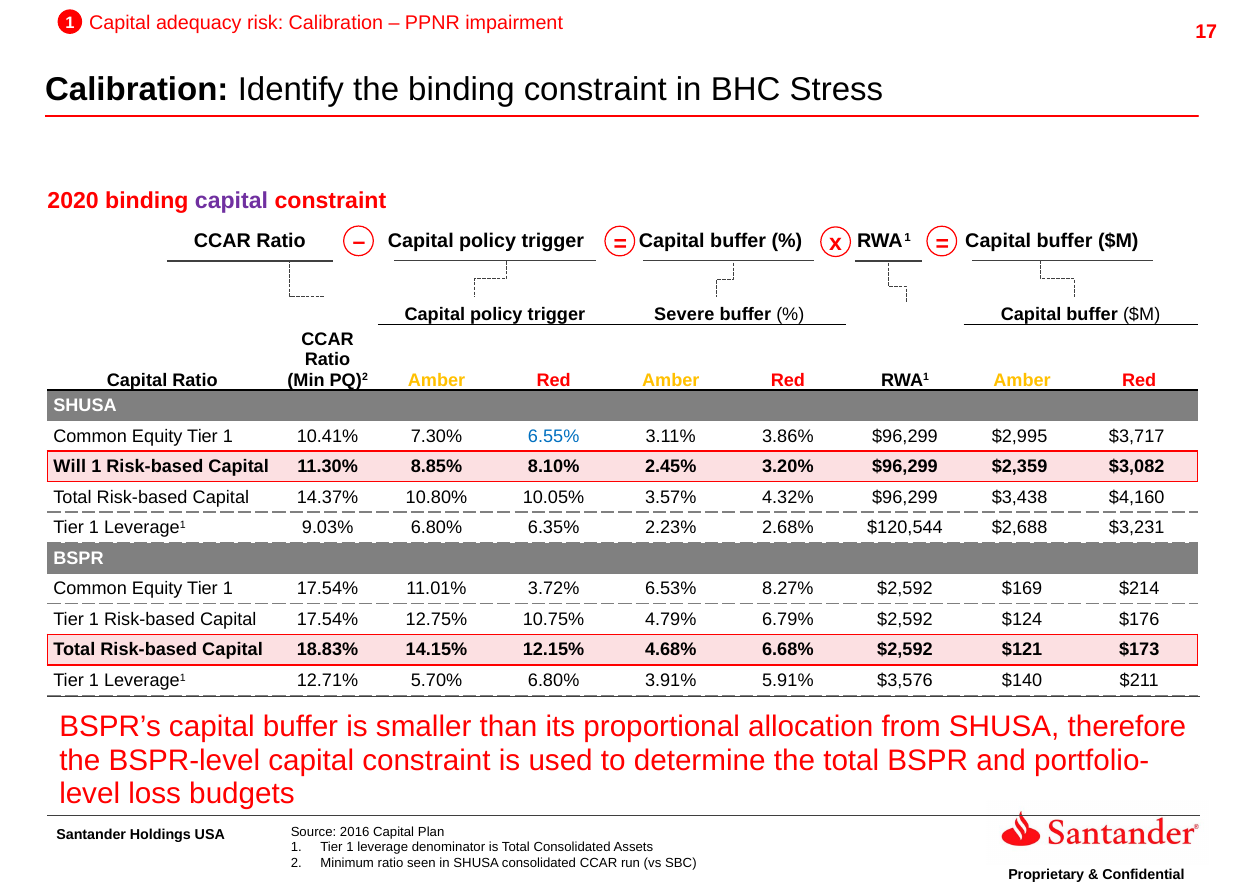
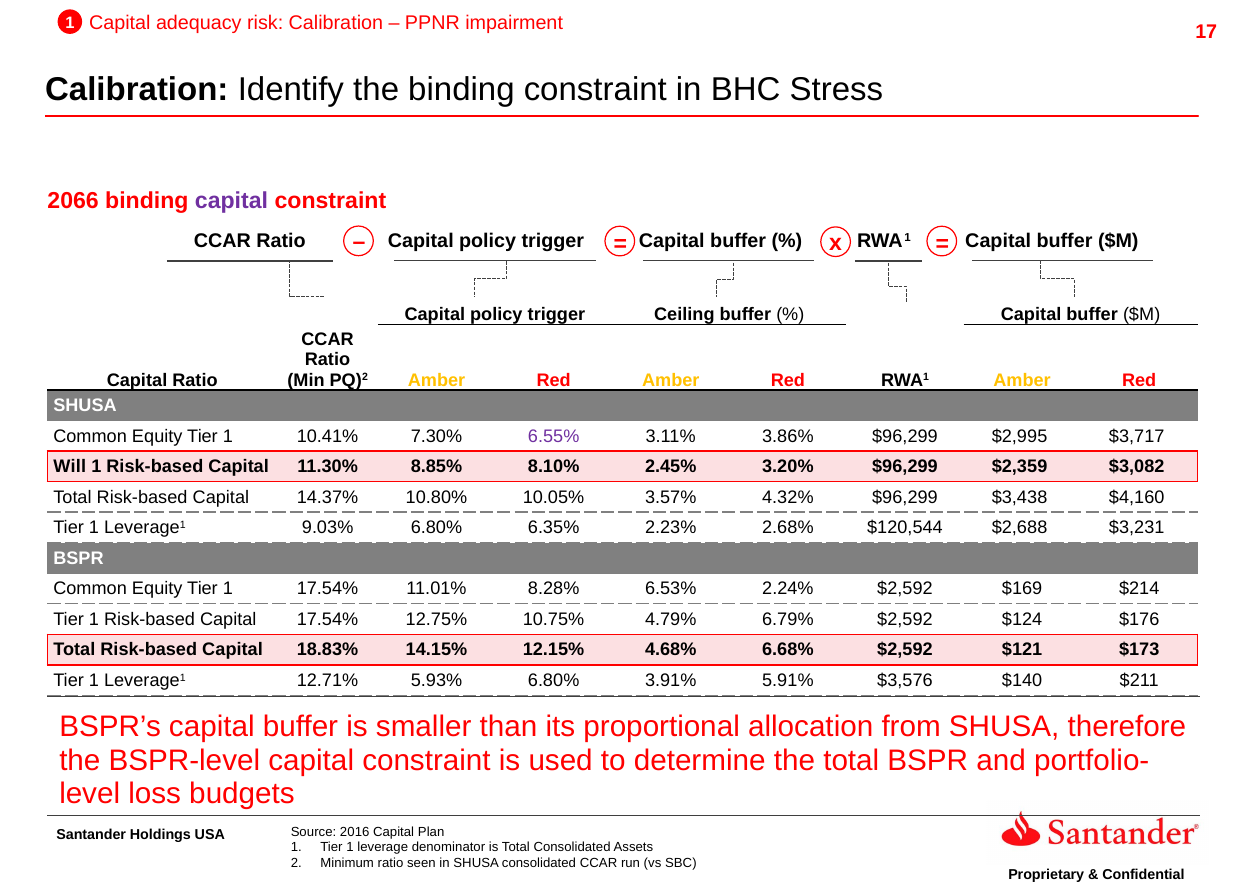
2020: 2020 -> 2066
Severe: Severe -> Ceiling
6.55% colour: blue -> purple
3.72%: 3.72% -> 8.28%
8.27%: 8.27% -> 2.24%
5.70%: 5.70% -> 5.93%
